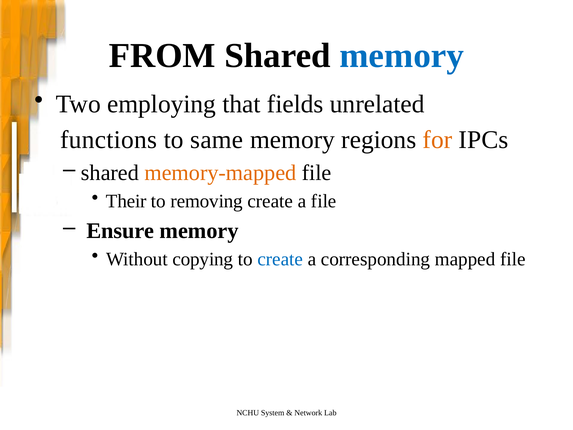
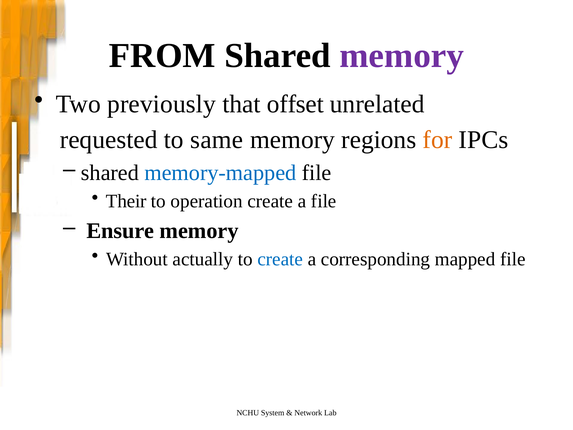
memory at (402, 55) colour: blue -> purple
employing: employing -> previously
fields: fields -> offset
functions: functions -> requested
memory‐mapped colour: orange -> blue
removing: removing -> operation
copying: copying -> actually
